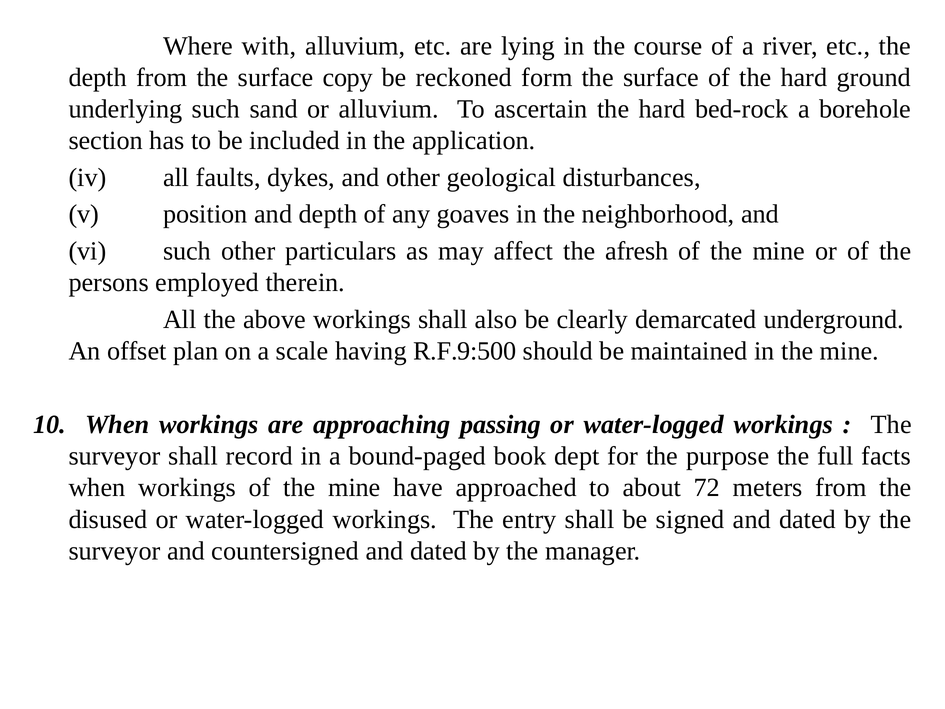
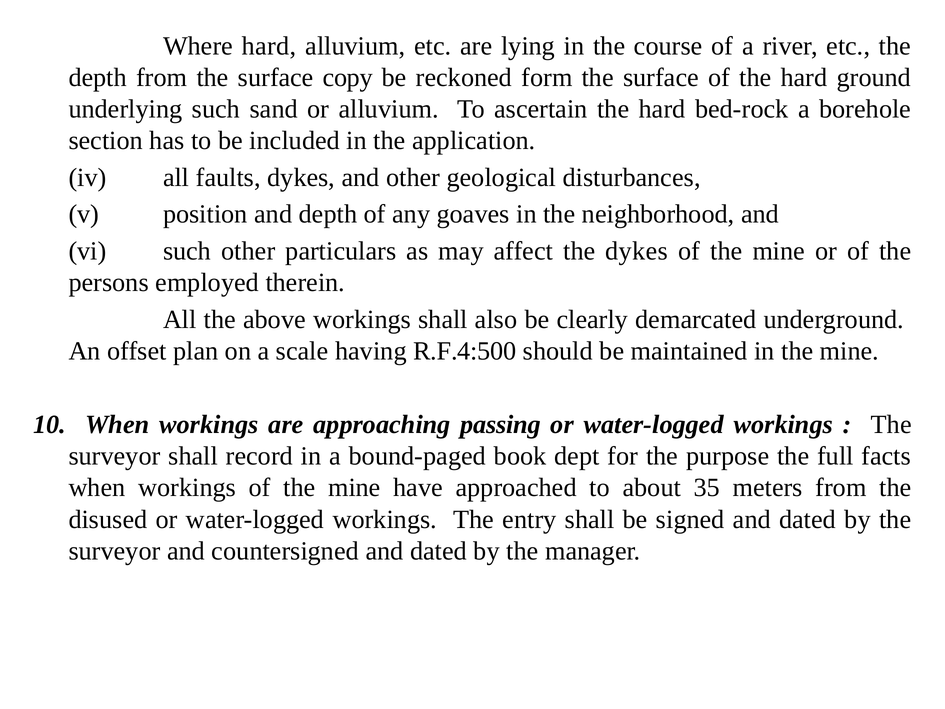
Where with: with -> hard
the afresh: afresh -> dykes
R.F.9:500: R.F.9:500 -> R.F.4:500
72: 72 -> 35
